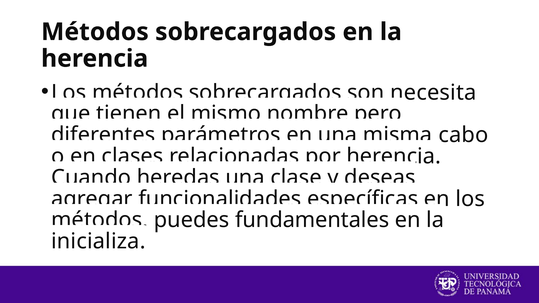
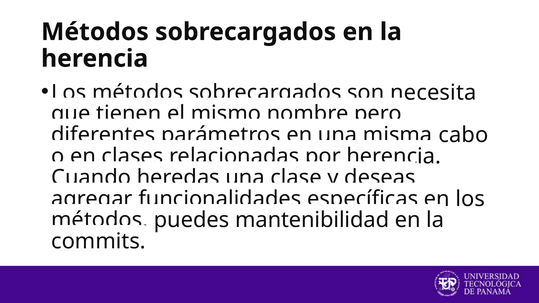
fundamentales: fundamentales -> mantenibilidad
inicializa: inicializa -> commits
